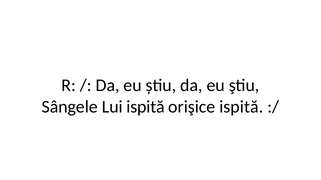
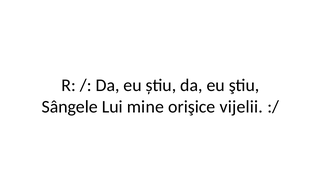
Lui ispită: ispită -> mine
orişice ispită: ispită -> vijelii
